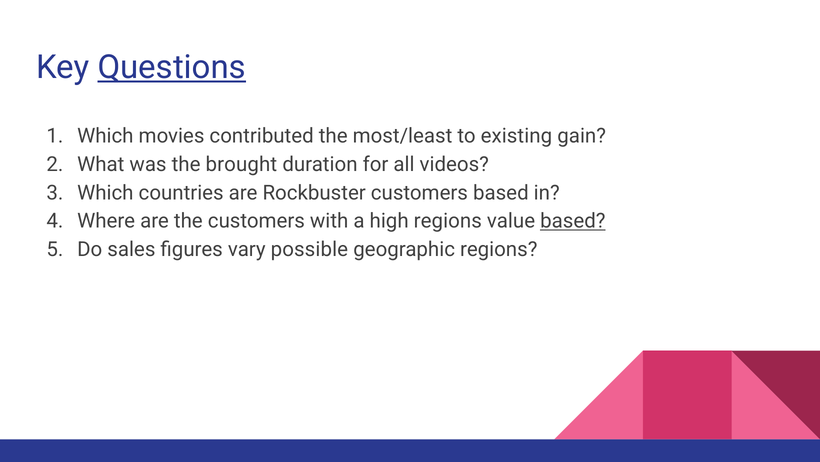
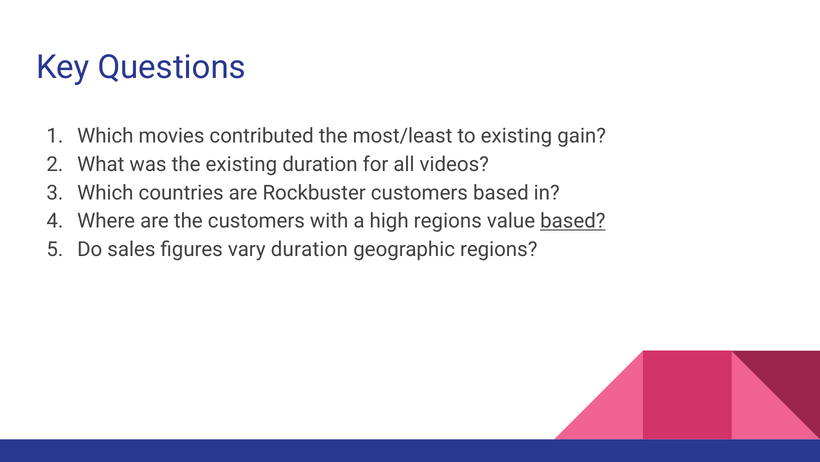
Questions underline: present -> none
the brought: brought -> existing
vary possible: possible -> duration
